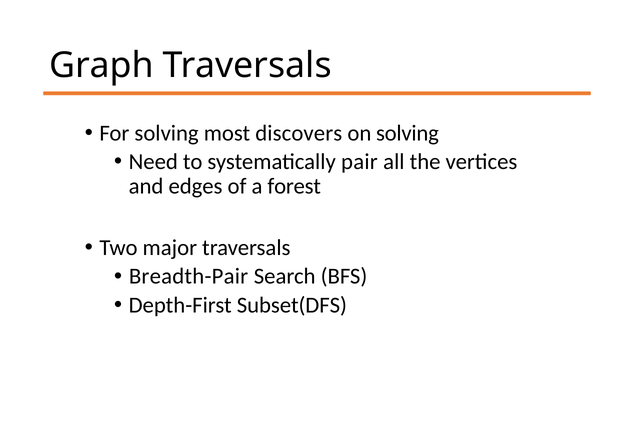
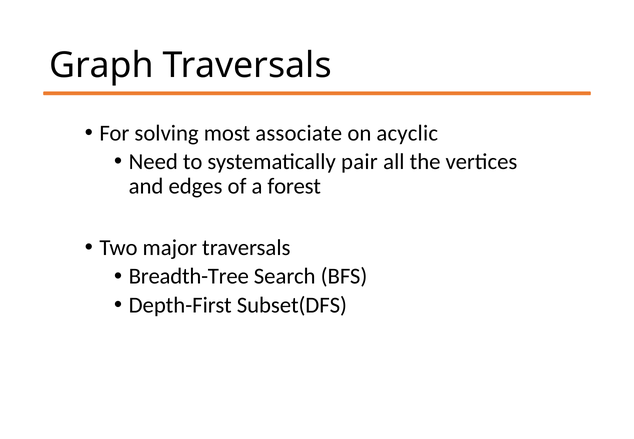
discovers: discovers -> associate
on solving: solving -> acyclic
Breadth-Pair: Breadth-Pair -> Breadth-Tree
